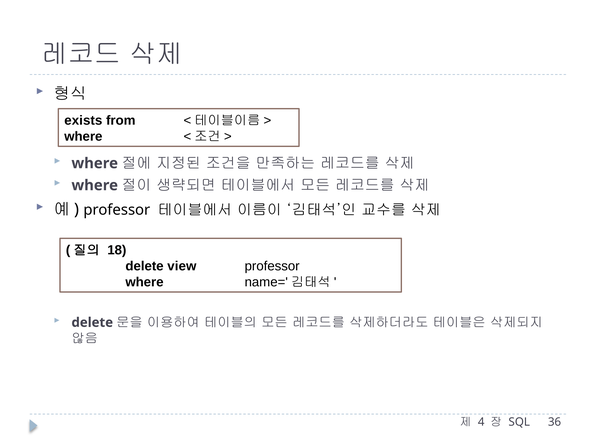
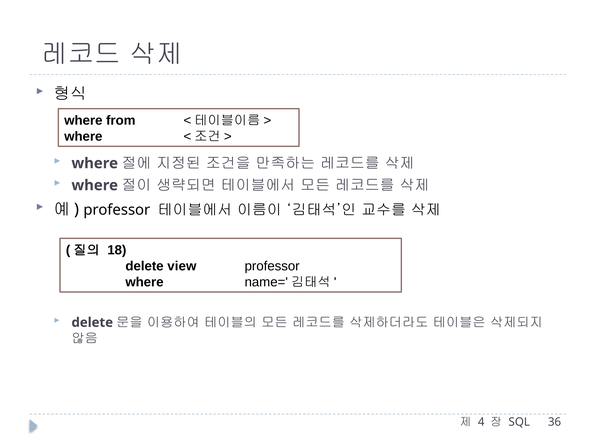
exists at (83, 121): exists -> where
